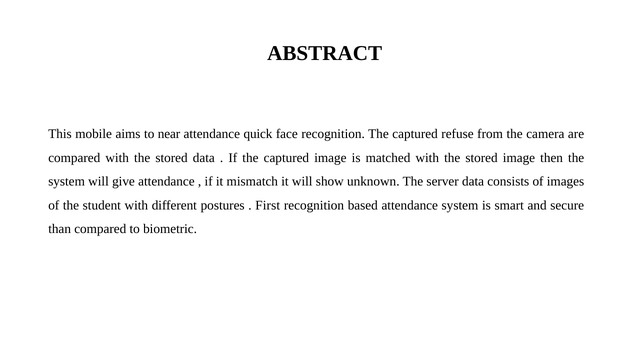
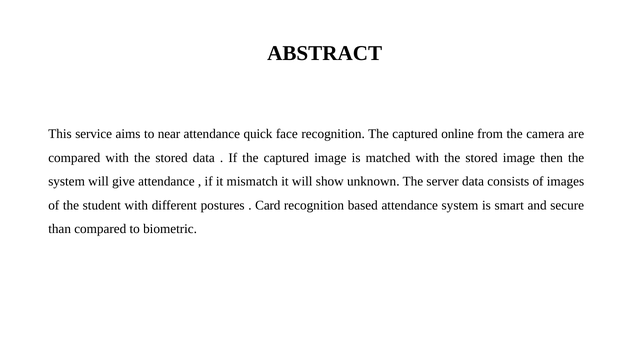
mobile: mobile -> service
refuse: refuse -> online
First: First -> Card
